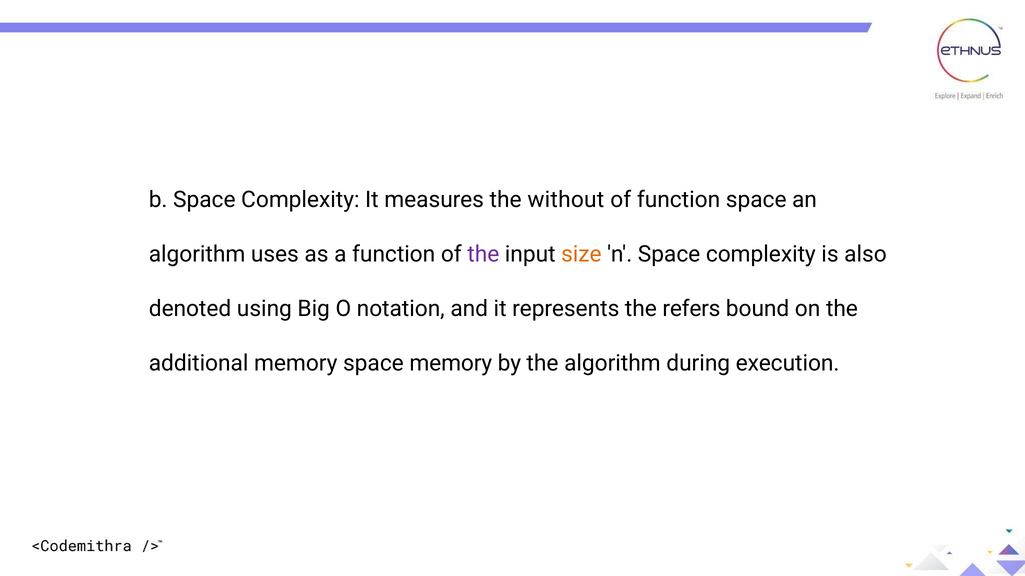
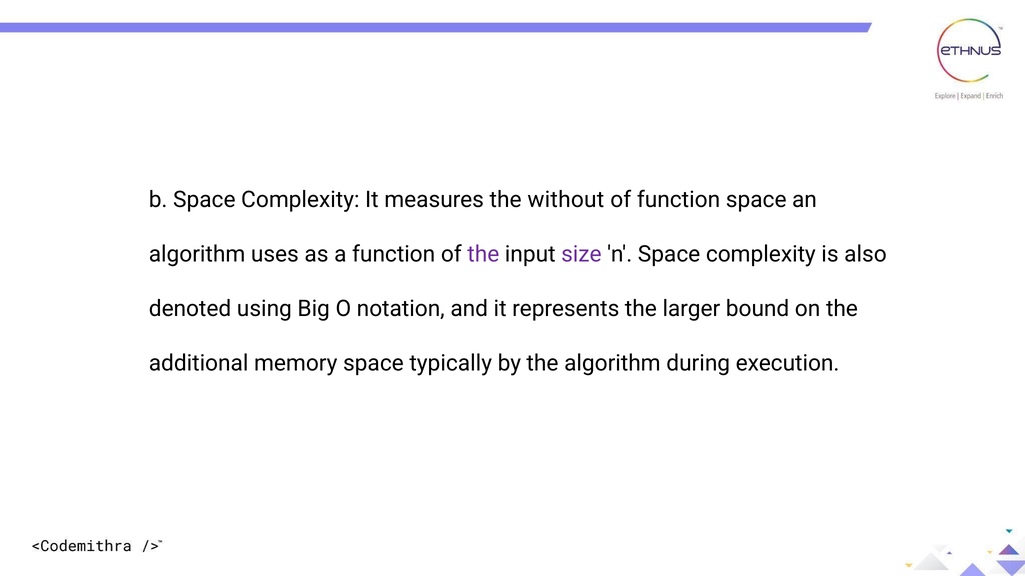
size colour: orange -> purple
refers: refers -> larger
space memory: memory -> typically
